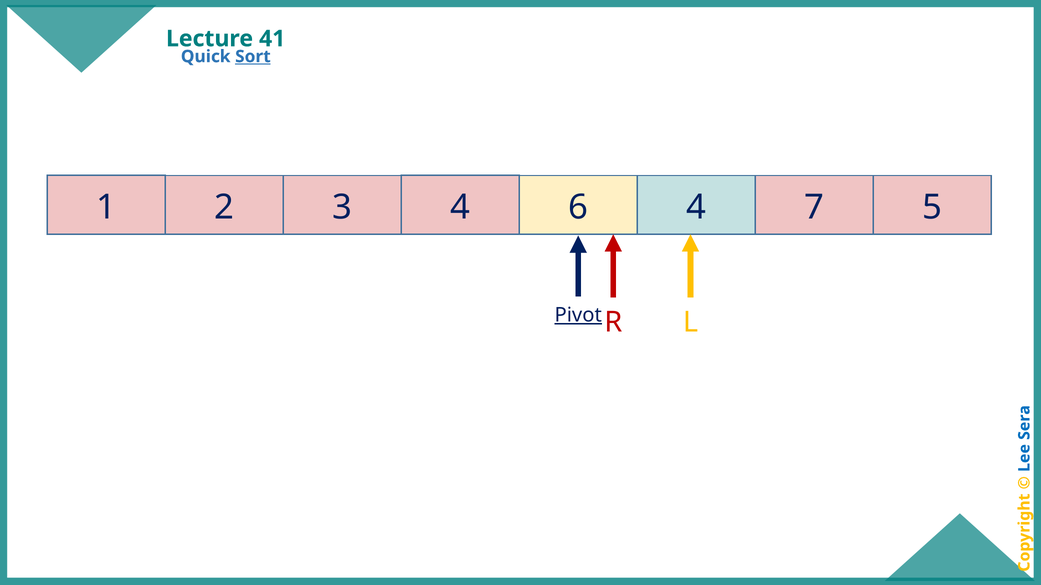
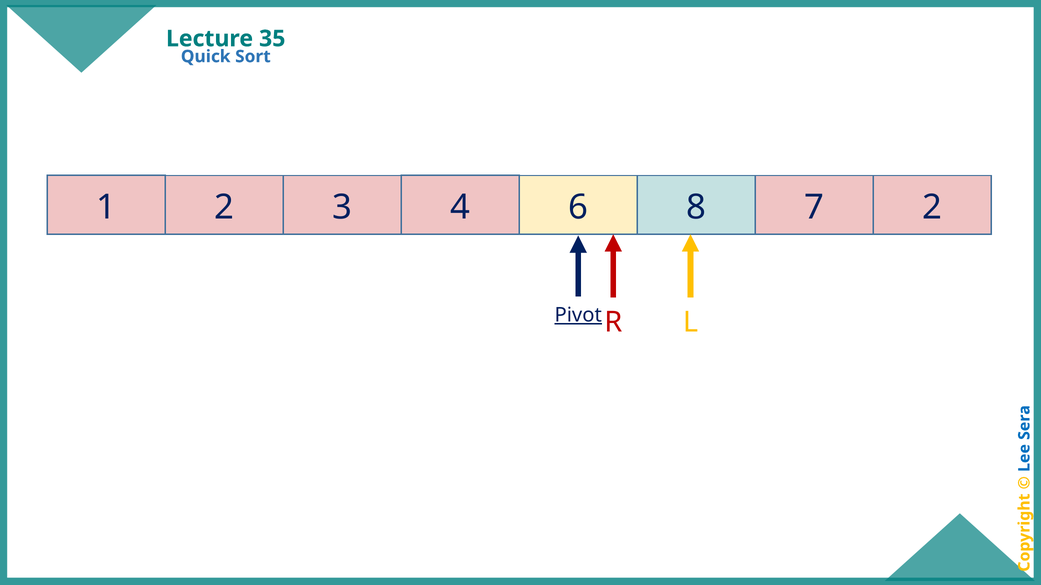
41: 41 -> 35
Sort underline: present -> none
6 4: 4 -> 8
7 5: 5 -> 2
